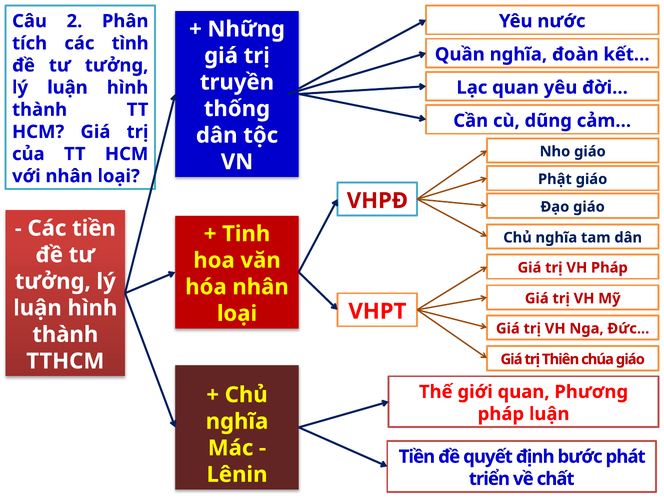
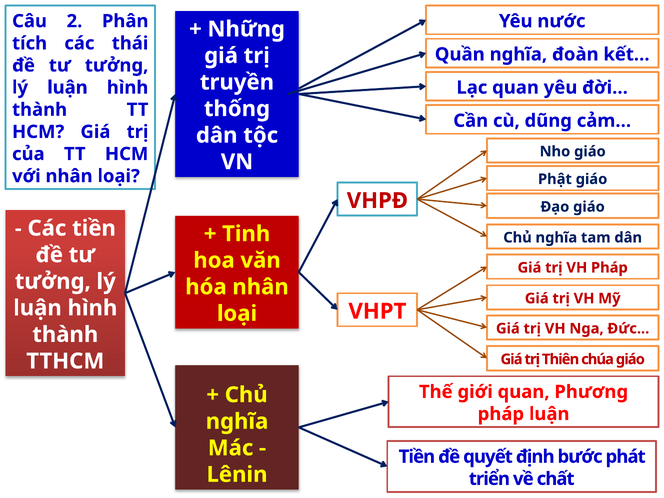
tình: tình -> thái
